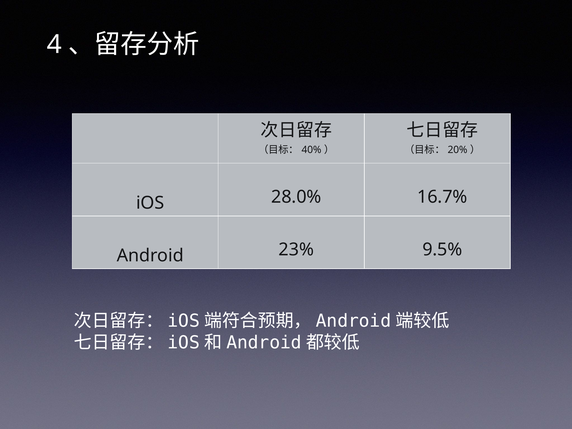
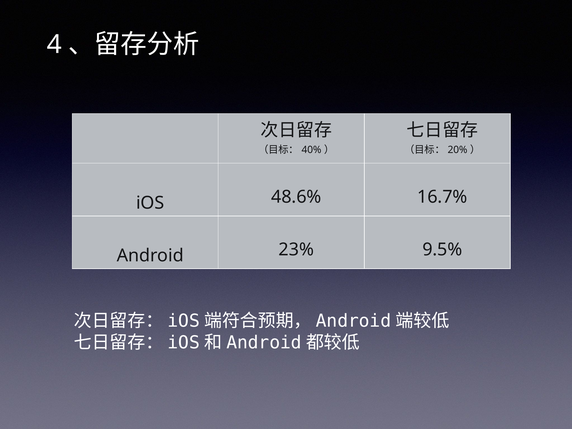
28.0%: 28.0% -> 48.6%
